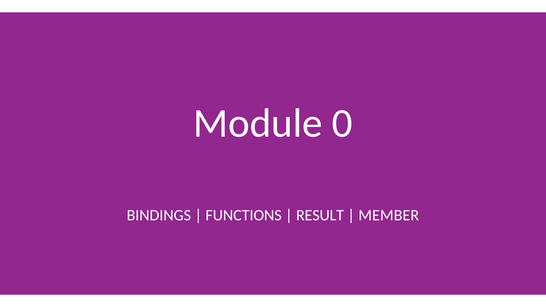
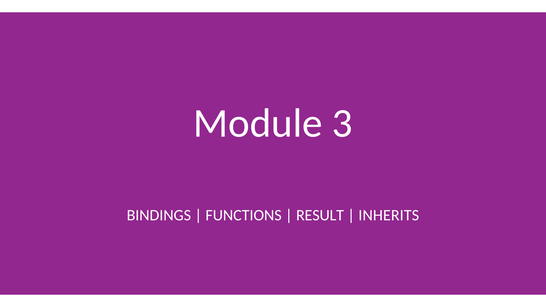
0: 0 -> 3
MEMBER: MEMBER -> INHERITS
